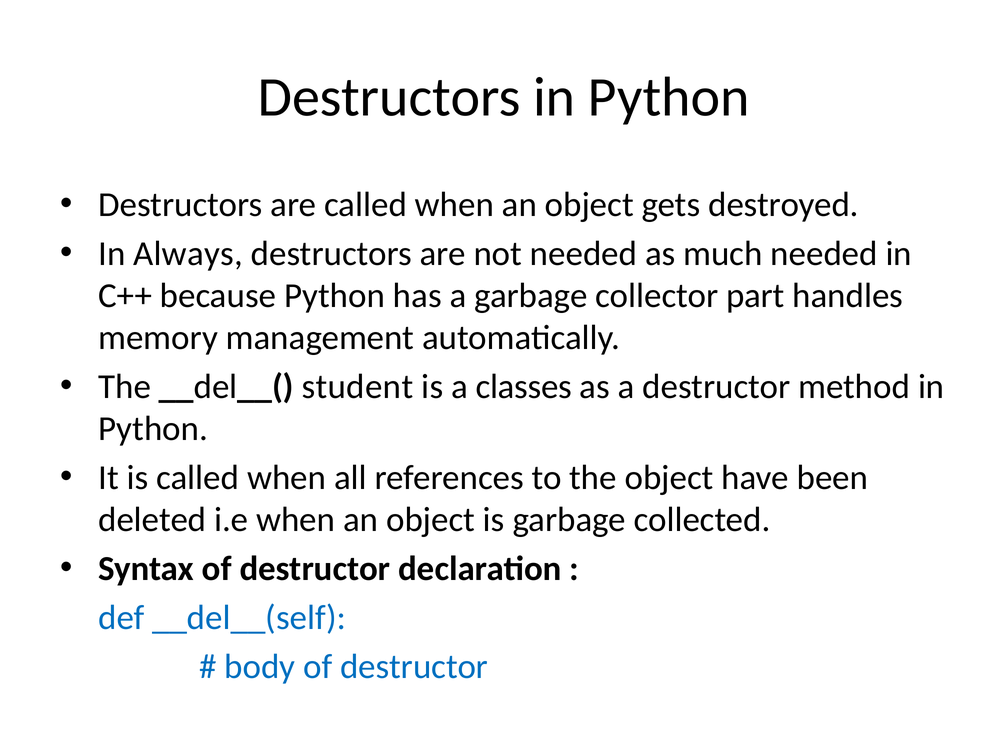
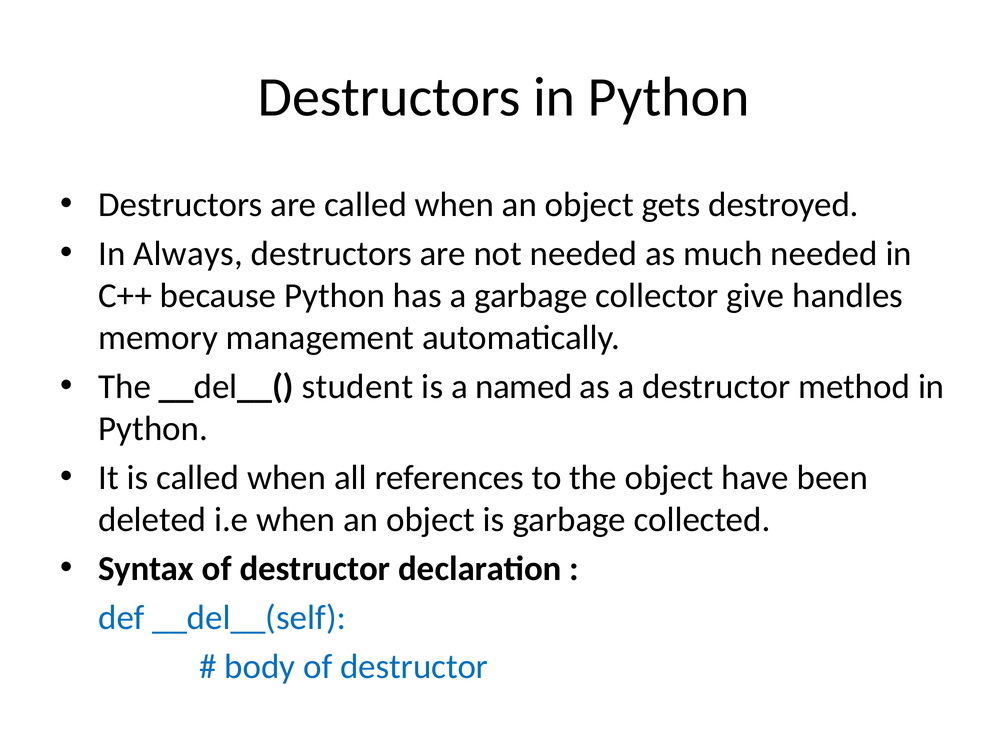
part: part -> give
classes: classes -> named
